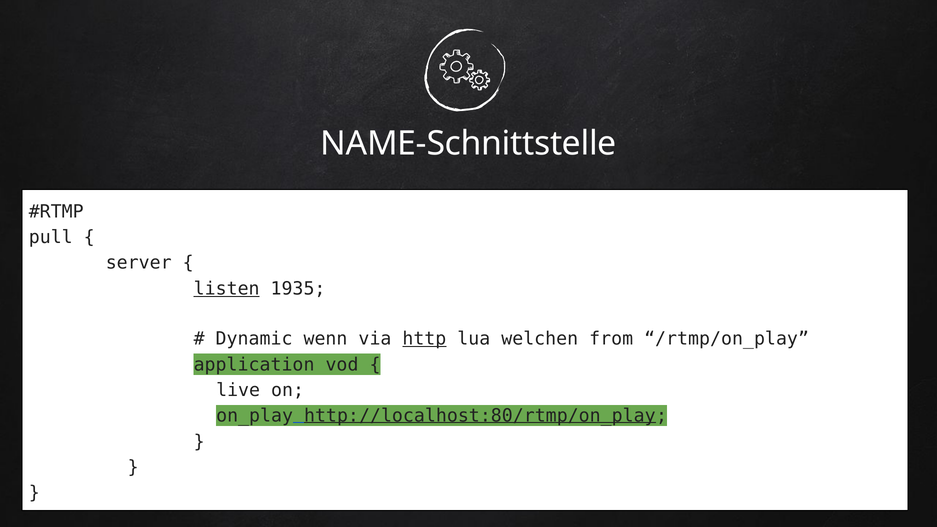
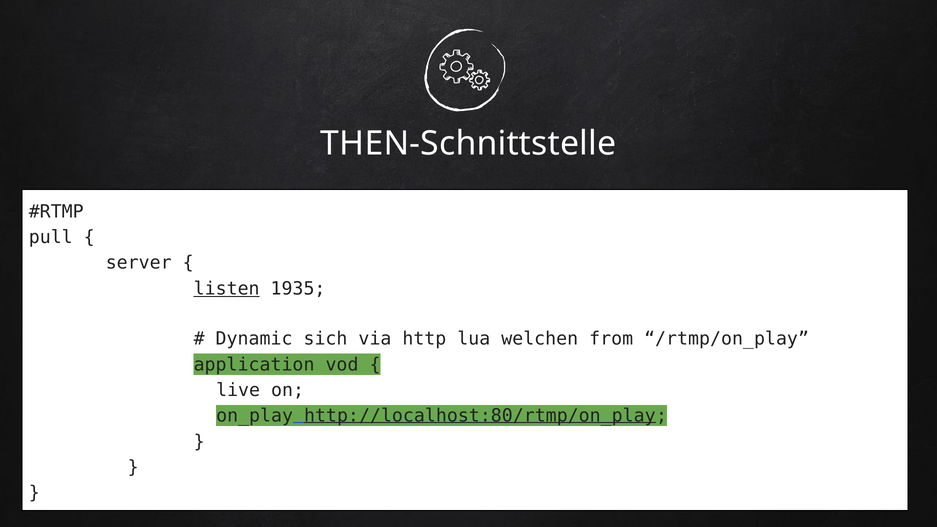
NAME-Schnittstelle: NAME-Schnittstelle -> THEN-Schnittstelle
wenn: wenn -> sich
http underline: present -> none
